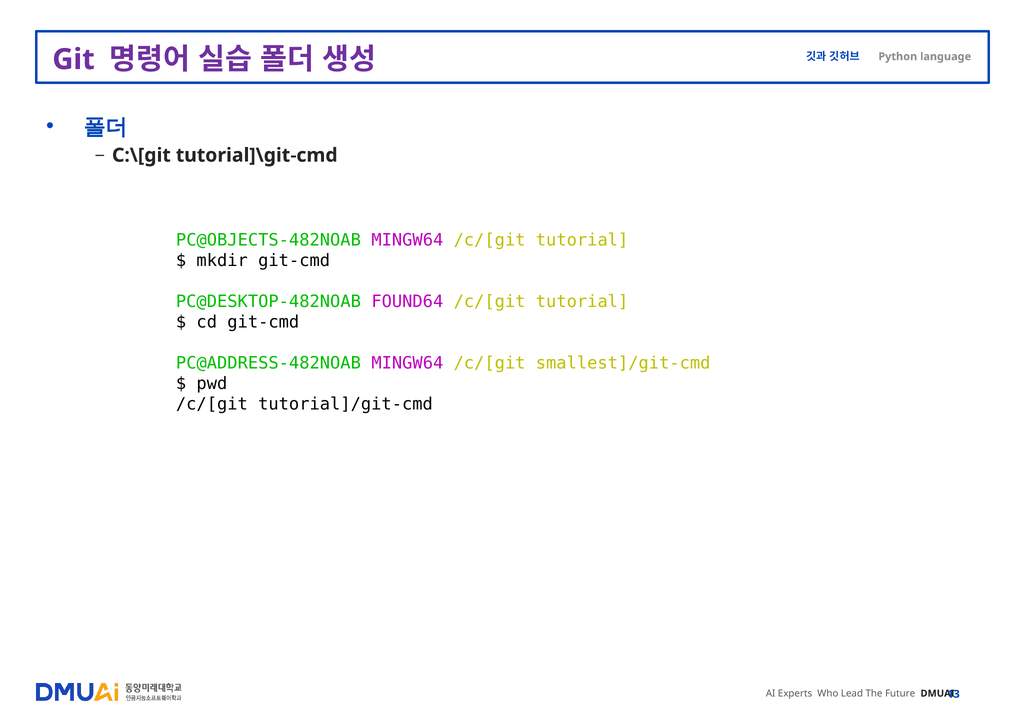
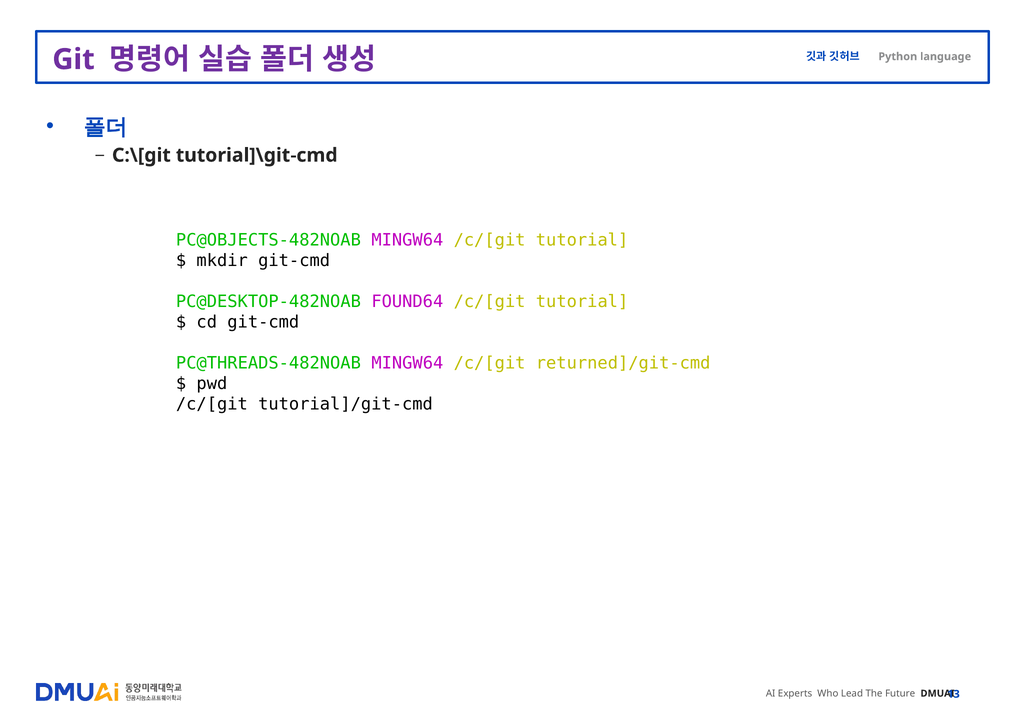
PC@ADDRESS-482NOAB: PC@ADDRESS-482NOAB -> PC@THREADS-482NOAB
smallest]/git-cmd: smallest]/git-cmd -> returned]/git-cmd
